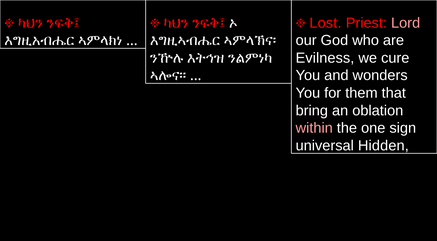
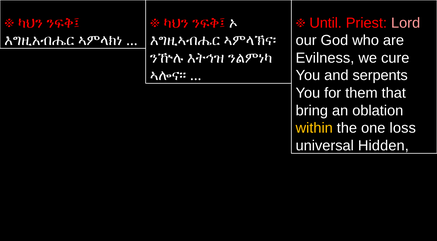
Lost: Lost -> Until
wonders: wonders -> serpents
within colour: pink -> yellow
sign: sign -> loss
